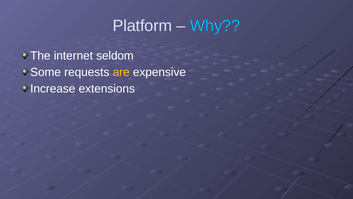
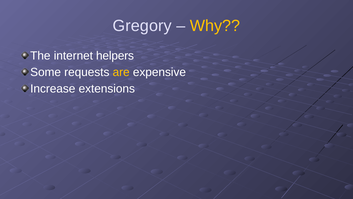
Platform: Platform -> Gregory
Why colour: light blue -> yellow
seldom: seldom -> helpers
